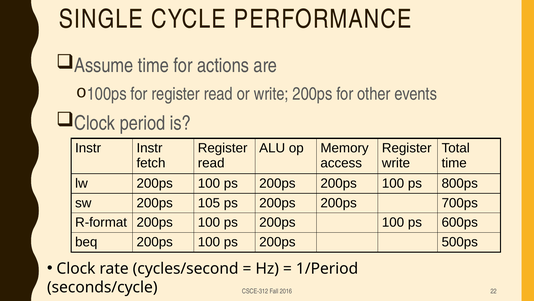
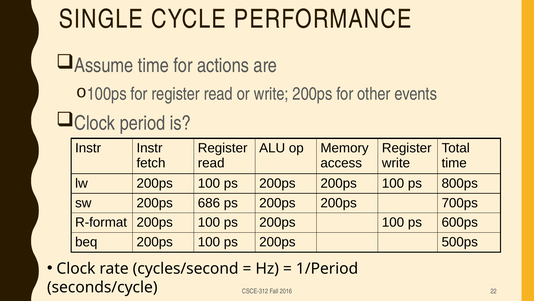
105: 105 -> 686
